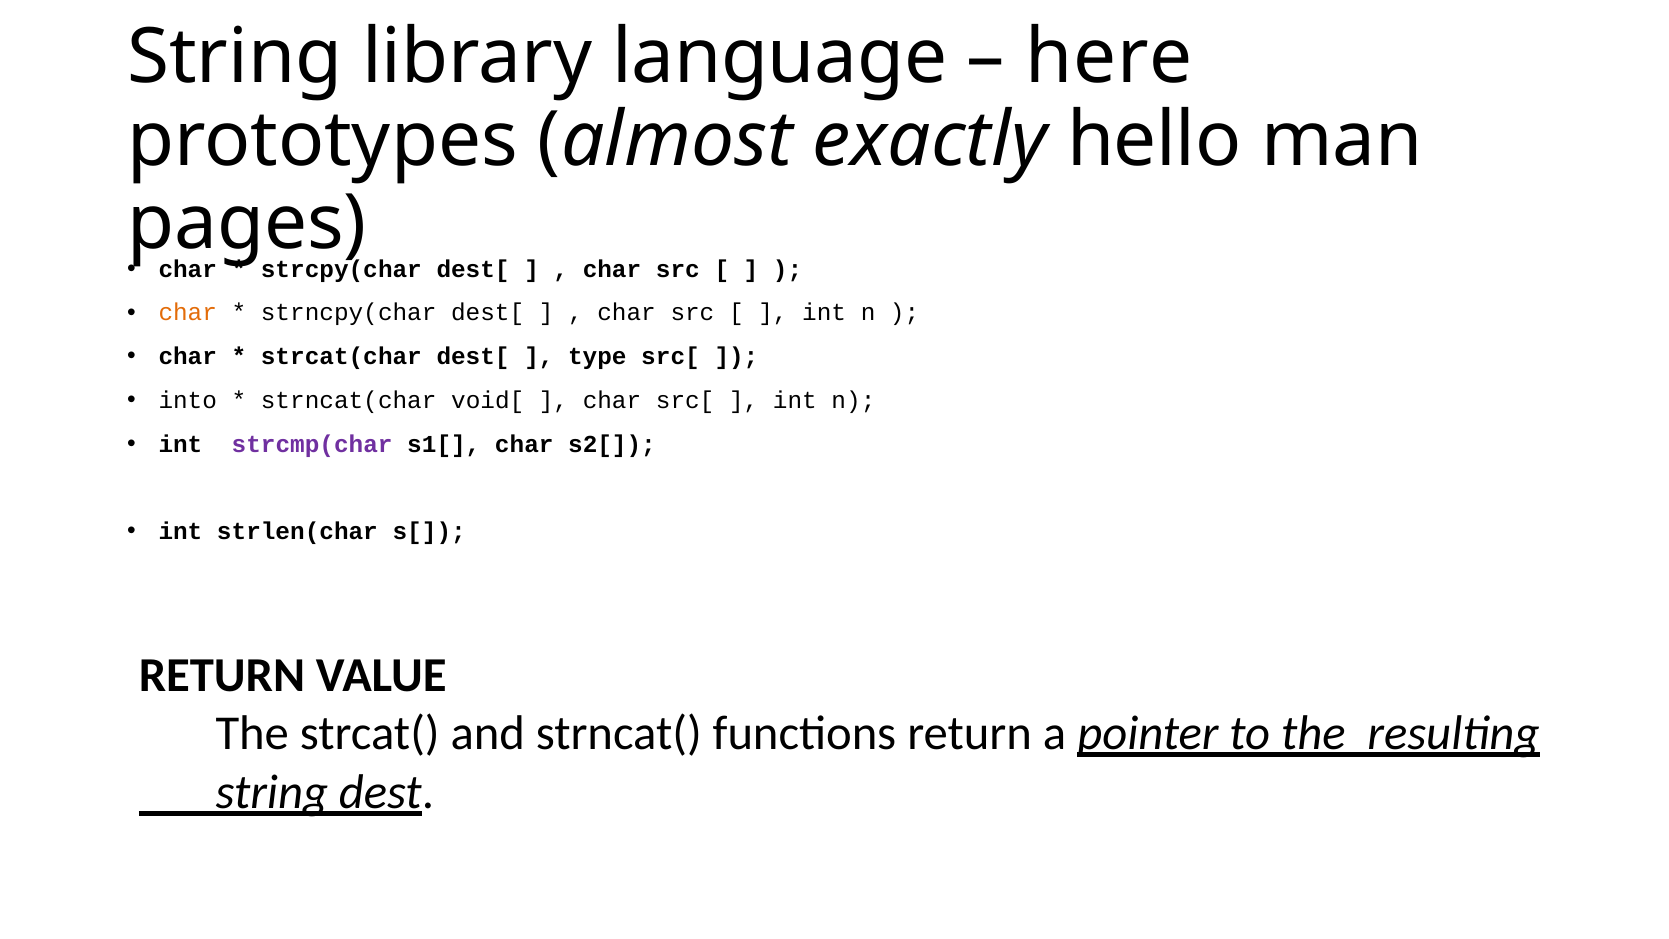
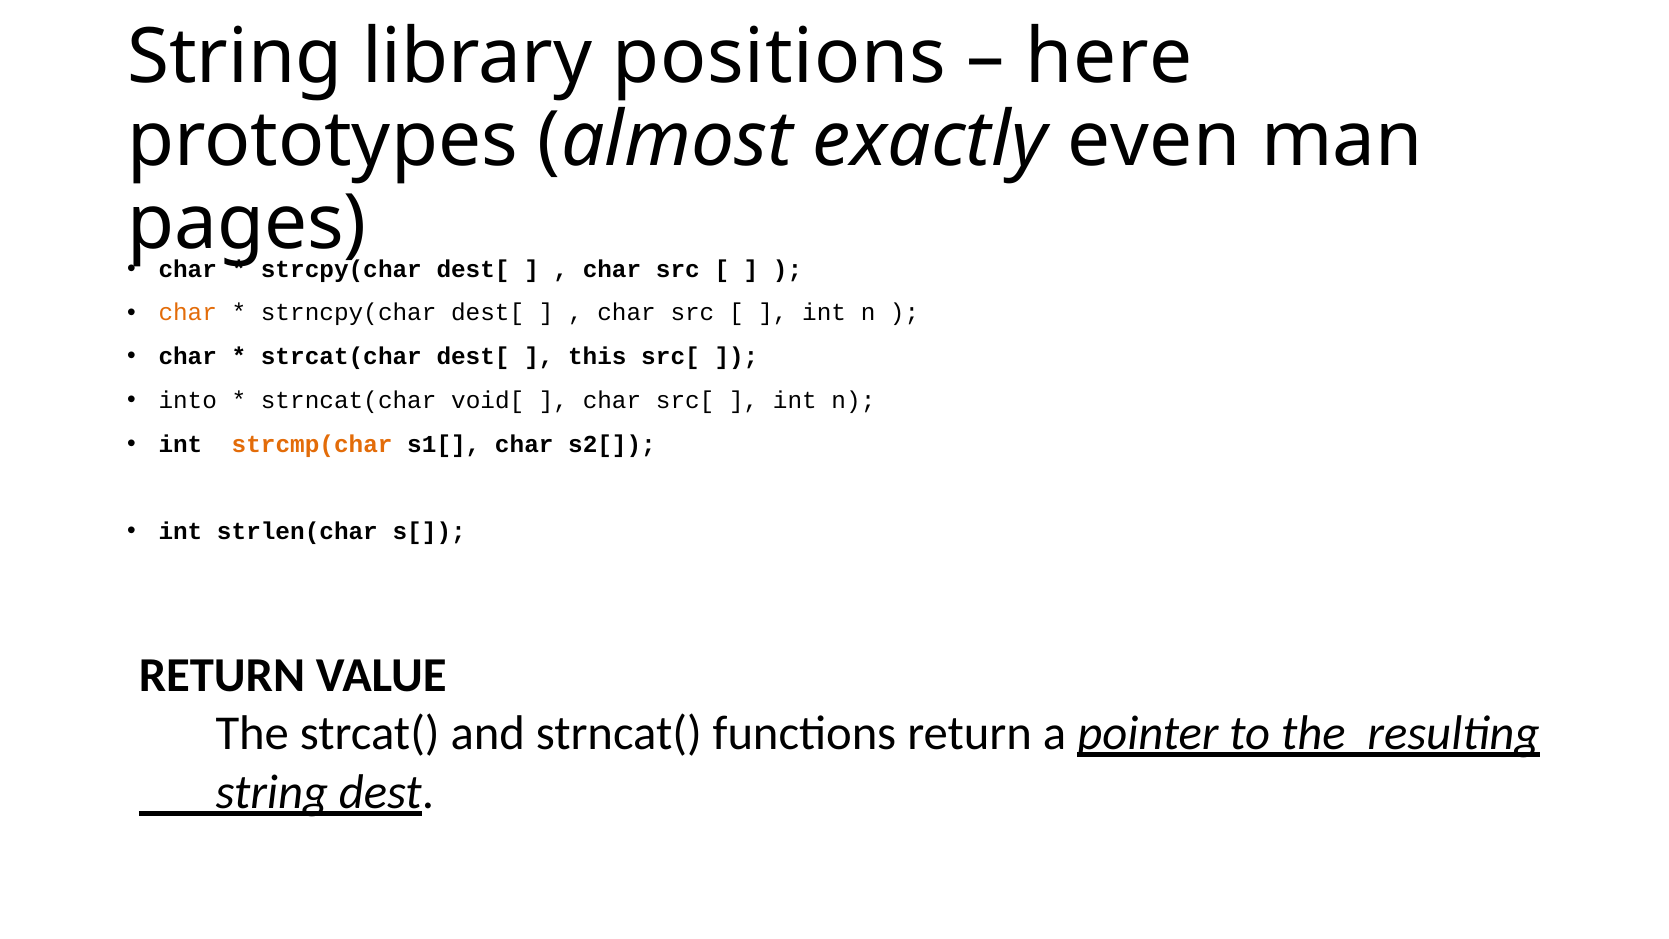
language: language -> positions
hello: hello -> even
type: type -> this
strcmp(char colour: purple -> orange
